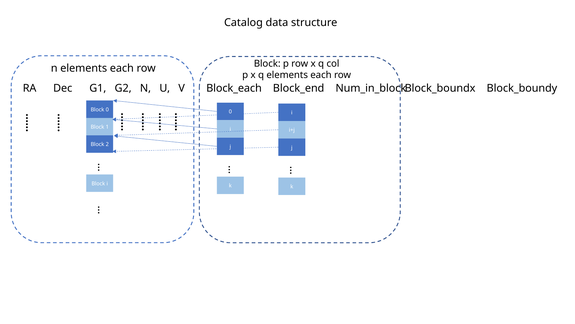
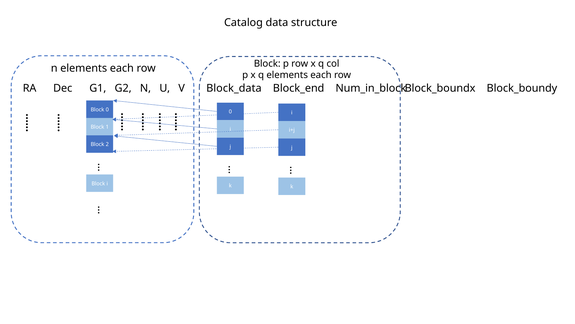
Block_each: Block_each -> Block_data
